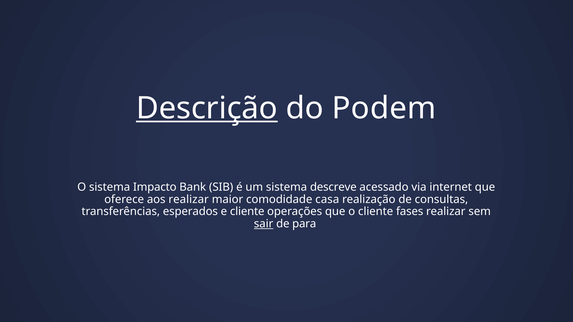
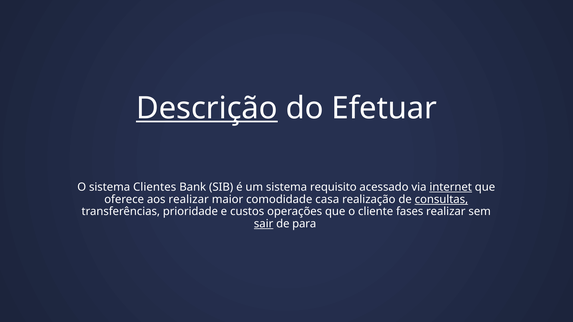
Podem: Podem -> Efetuar
Impacto: Impacto -> Clientes
descreve: descreve -> requisito
internet underline: none -> present
consultas underline: none -> present
esperados: esperados -> prioridade
e cliente: cliente -> custos
